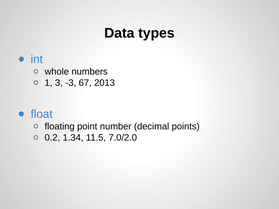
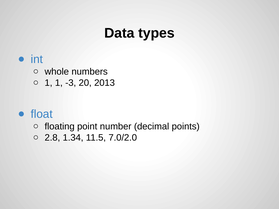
1 3: 3 -> 1
67: 67 -> 20
0.2: 0.2 -> 2.8
